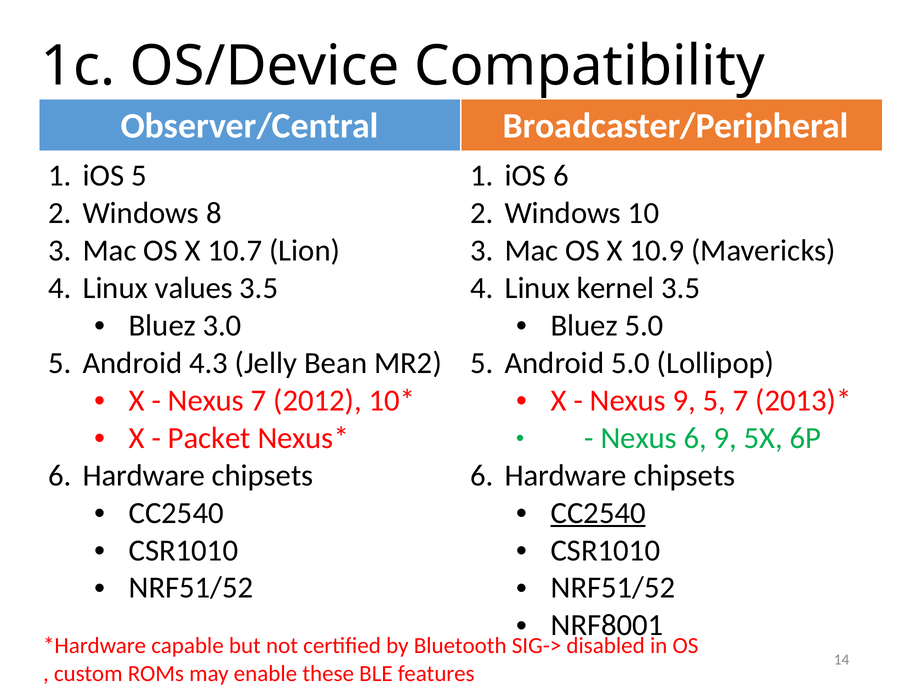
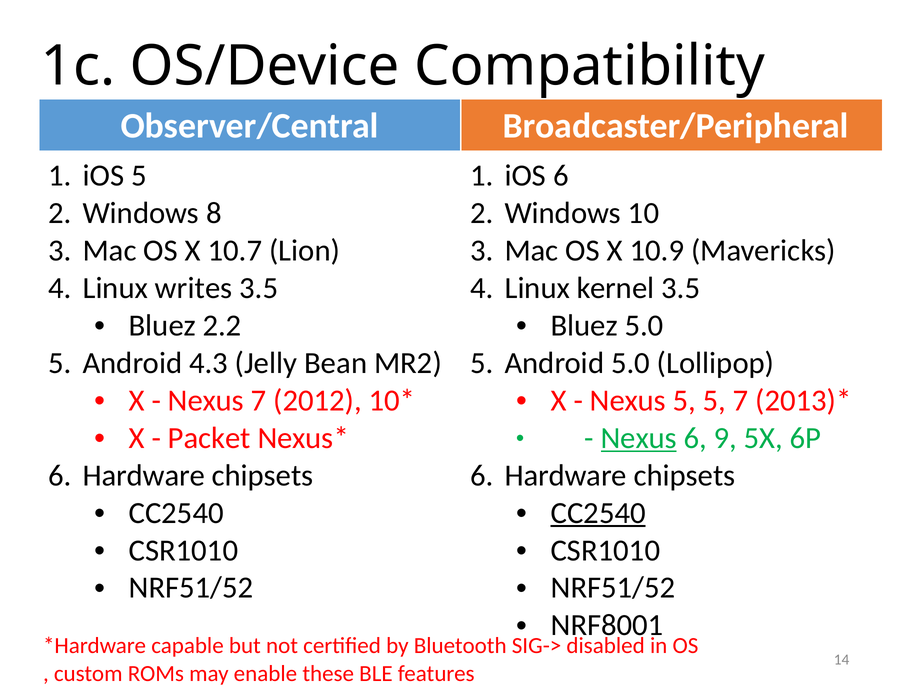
values: values -> writes
3.0: 3.0 -> 2.2
Nexus 9: 9 -> 5
Nexus at (639, 438) underline: none -> present
